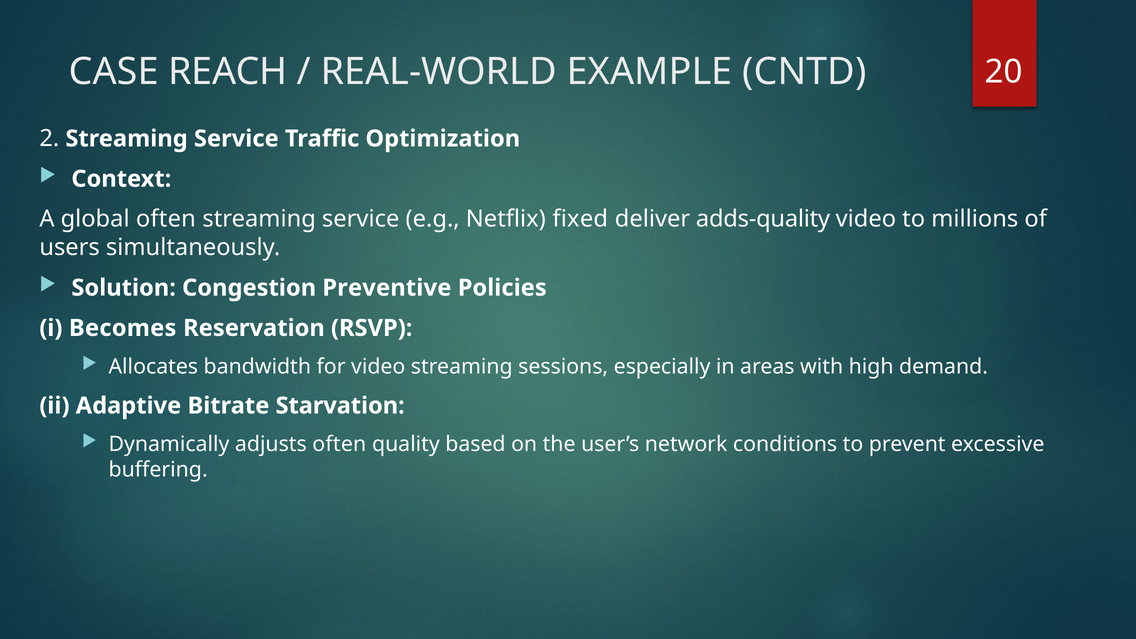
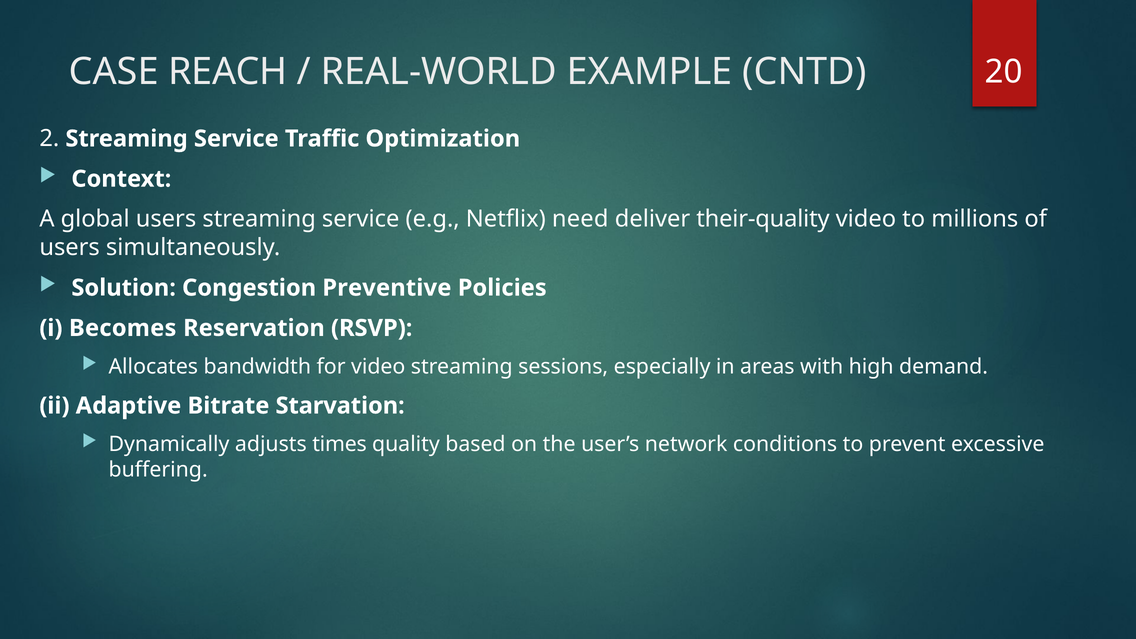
global often: often -> users
fixed: fixed -> need
adds-quality: adds-quality -> their-quality
adjusts often: often -> times
